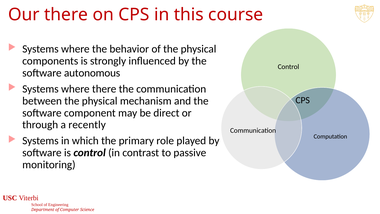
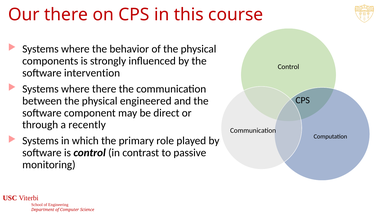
autonomous: autonomous -> intervention
mechanism: mechanism -> engineered
